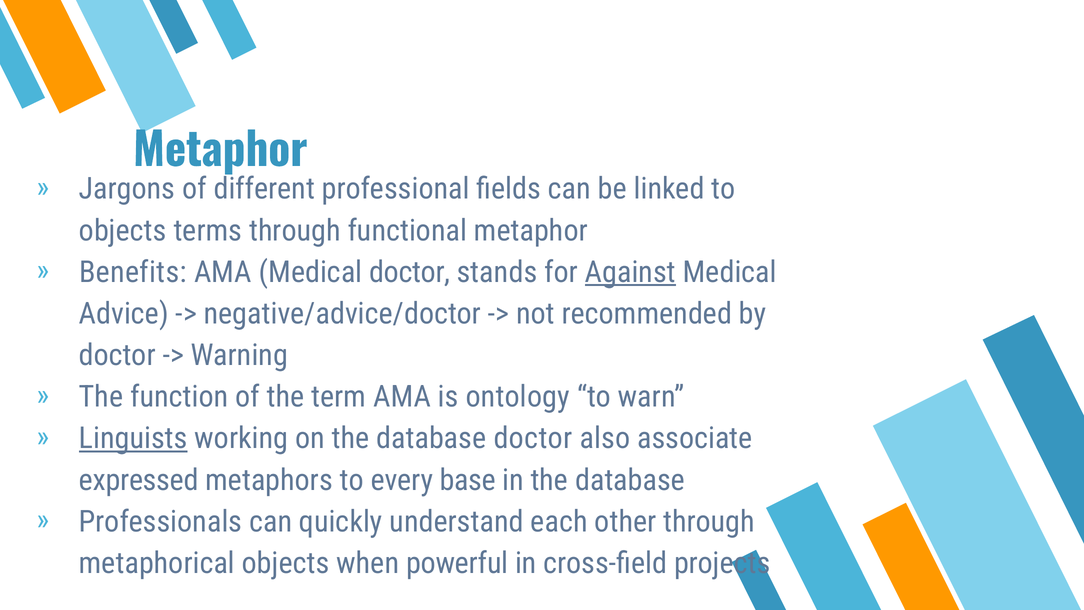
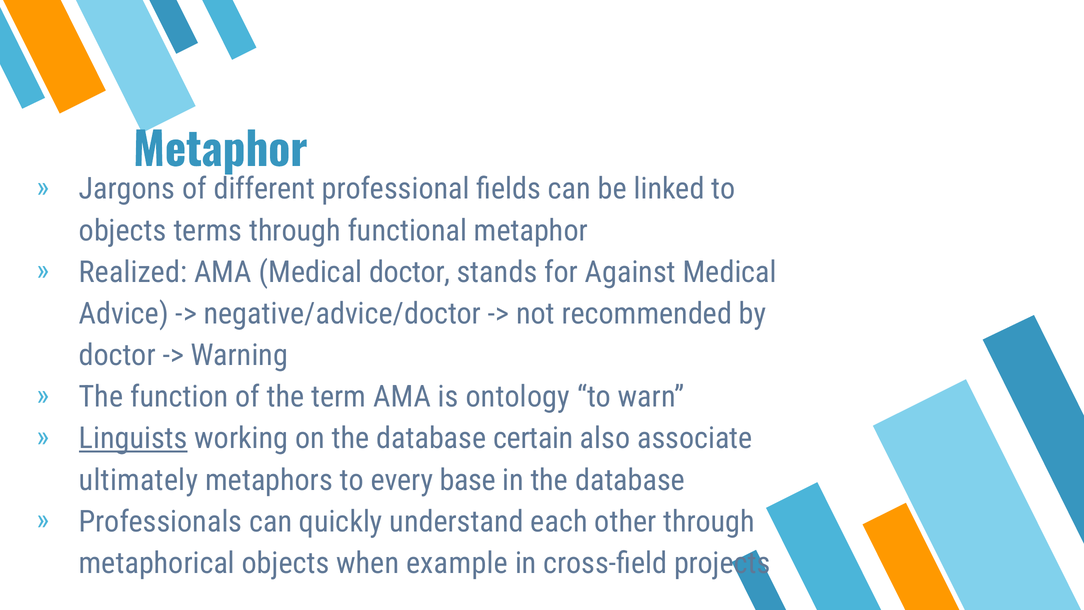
Benefits: Benefits -> Realized
Against underline: present -> none
database doctor: doctor -> certain
expressed: expressed -> ultimately
powerful: powerful -> example
